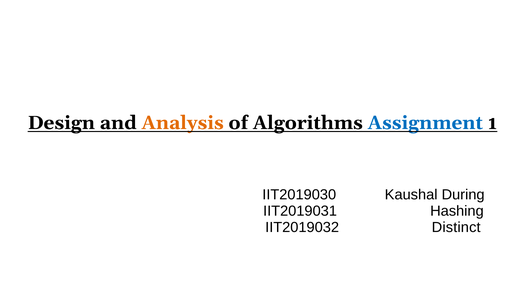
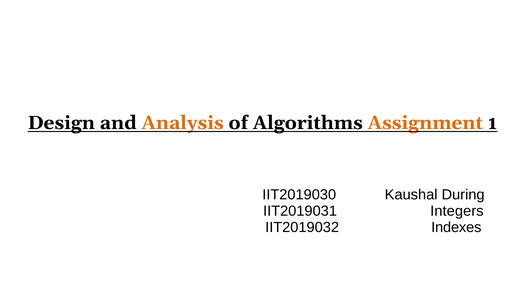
Assignment colour: blue -> orange
Hashing: Hashing -> Integers
Distinct: Distinct -> Indexes
